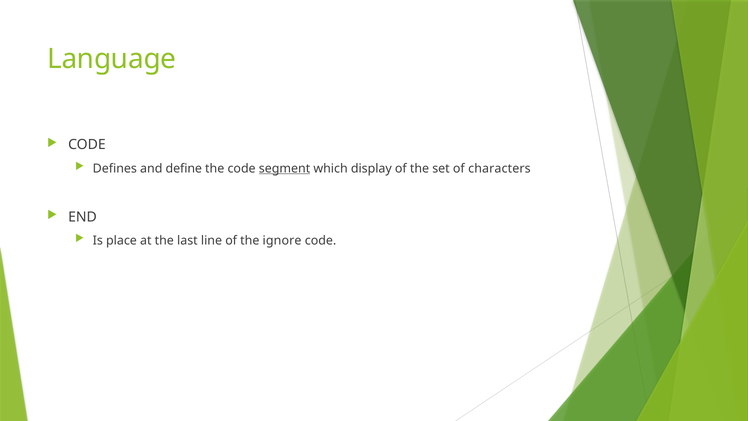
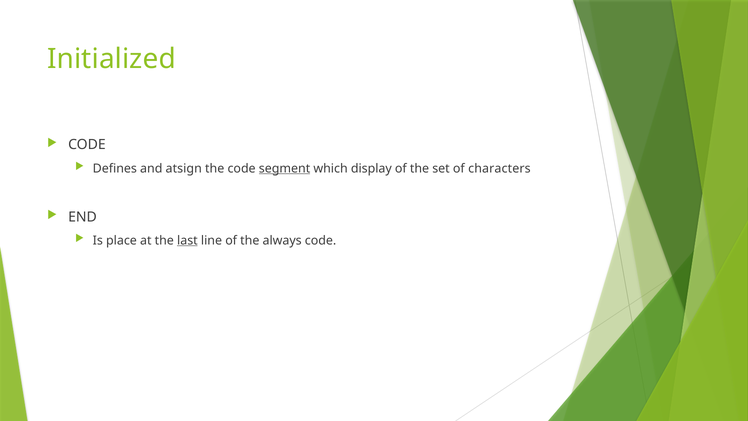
Language: Language -> Initialized
define: define -> atsign
last underline: none -> present
ignore: ignore -> always
